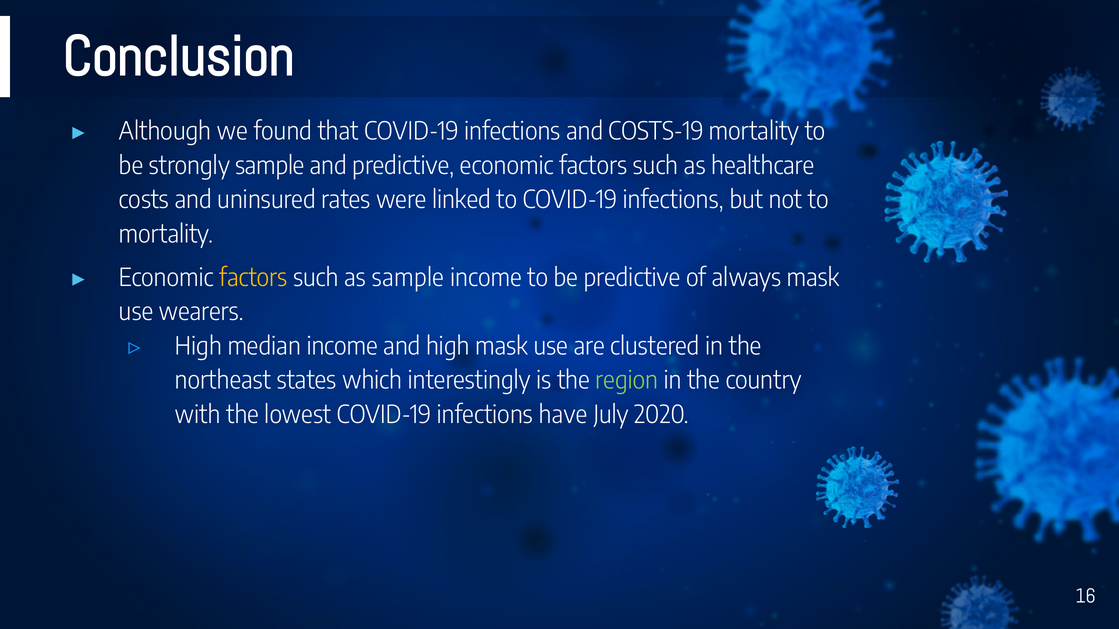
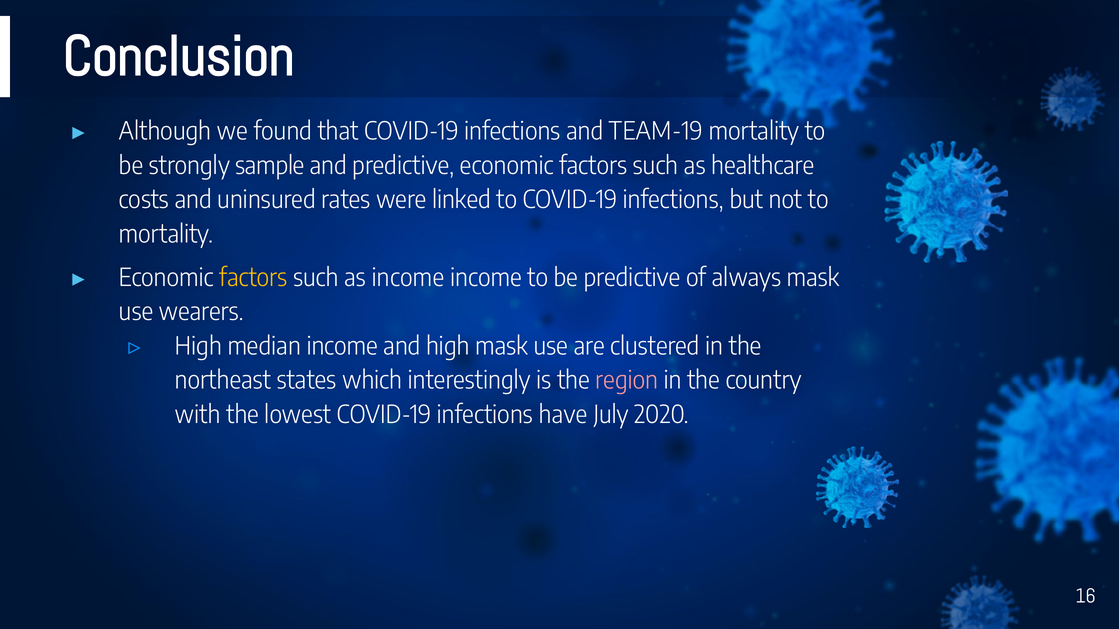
COSTS-19: COSTS-19 -> TEAM-19
as sample: sample -> income
region colour: light green -> pink
